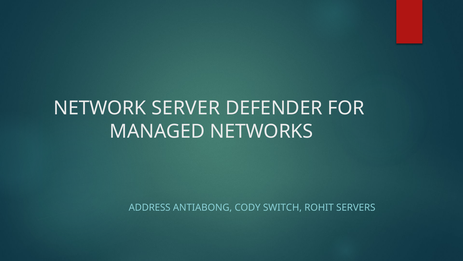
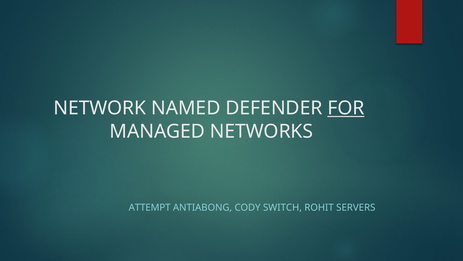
SERVER: SERVER -> NAMED
FOR underline: none -> present
ADDRESS: ADDRESS -> ATTEMPT
